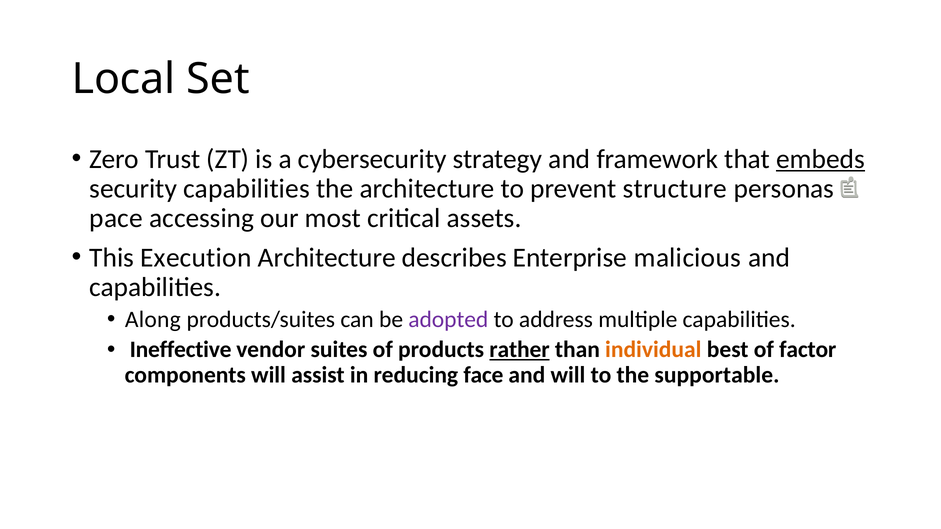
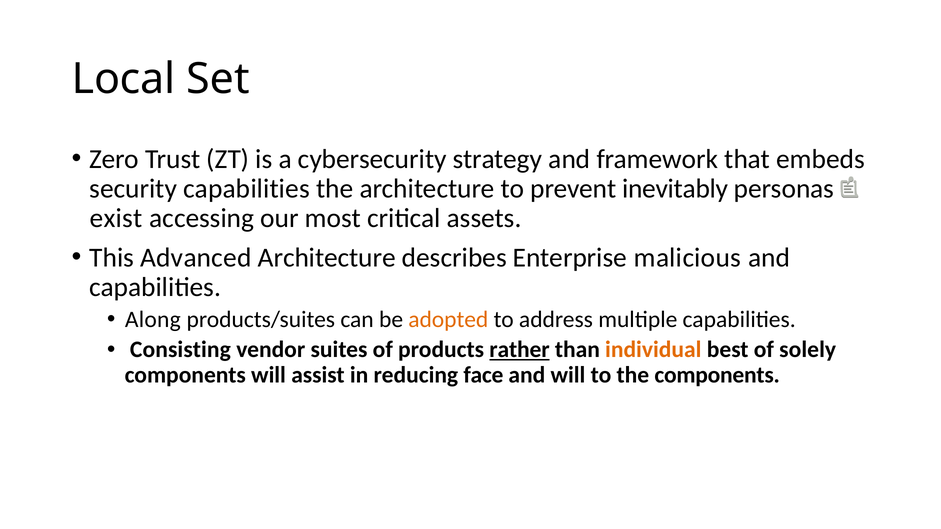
embeds underline: present -> none
structure: structure -> inevitably
pace: pace -> exist
Execution: Execution -> Advanced
adopted colour: purple -> orange
Ineffective: Ineffective -> Consisting
factor: factor -> solely
the supportable: supportable -> components
